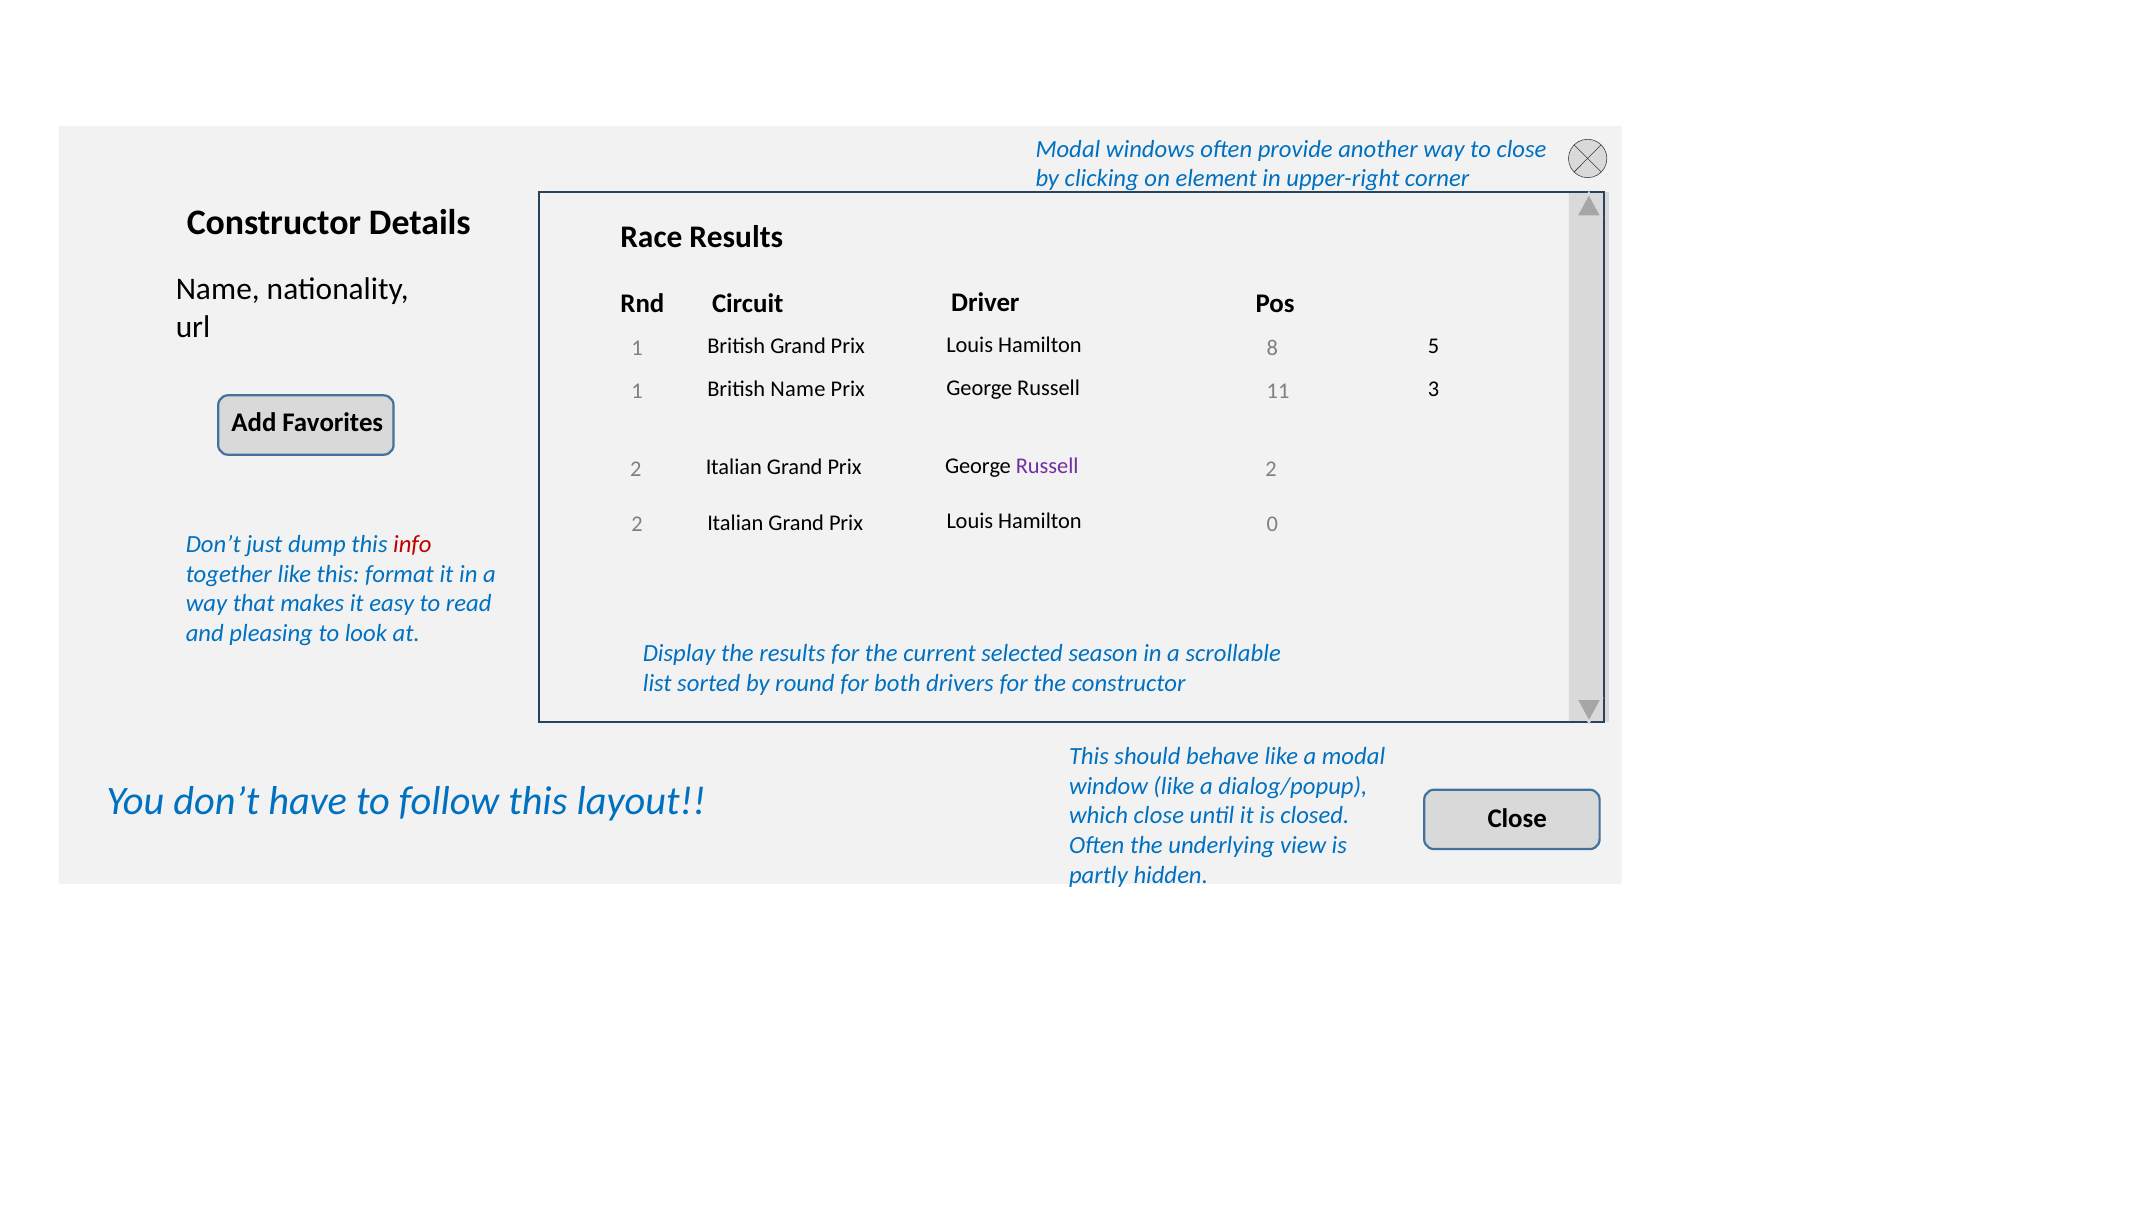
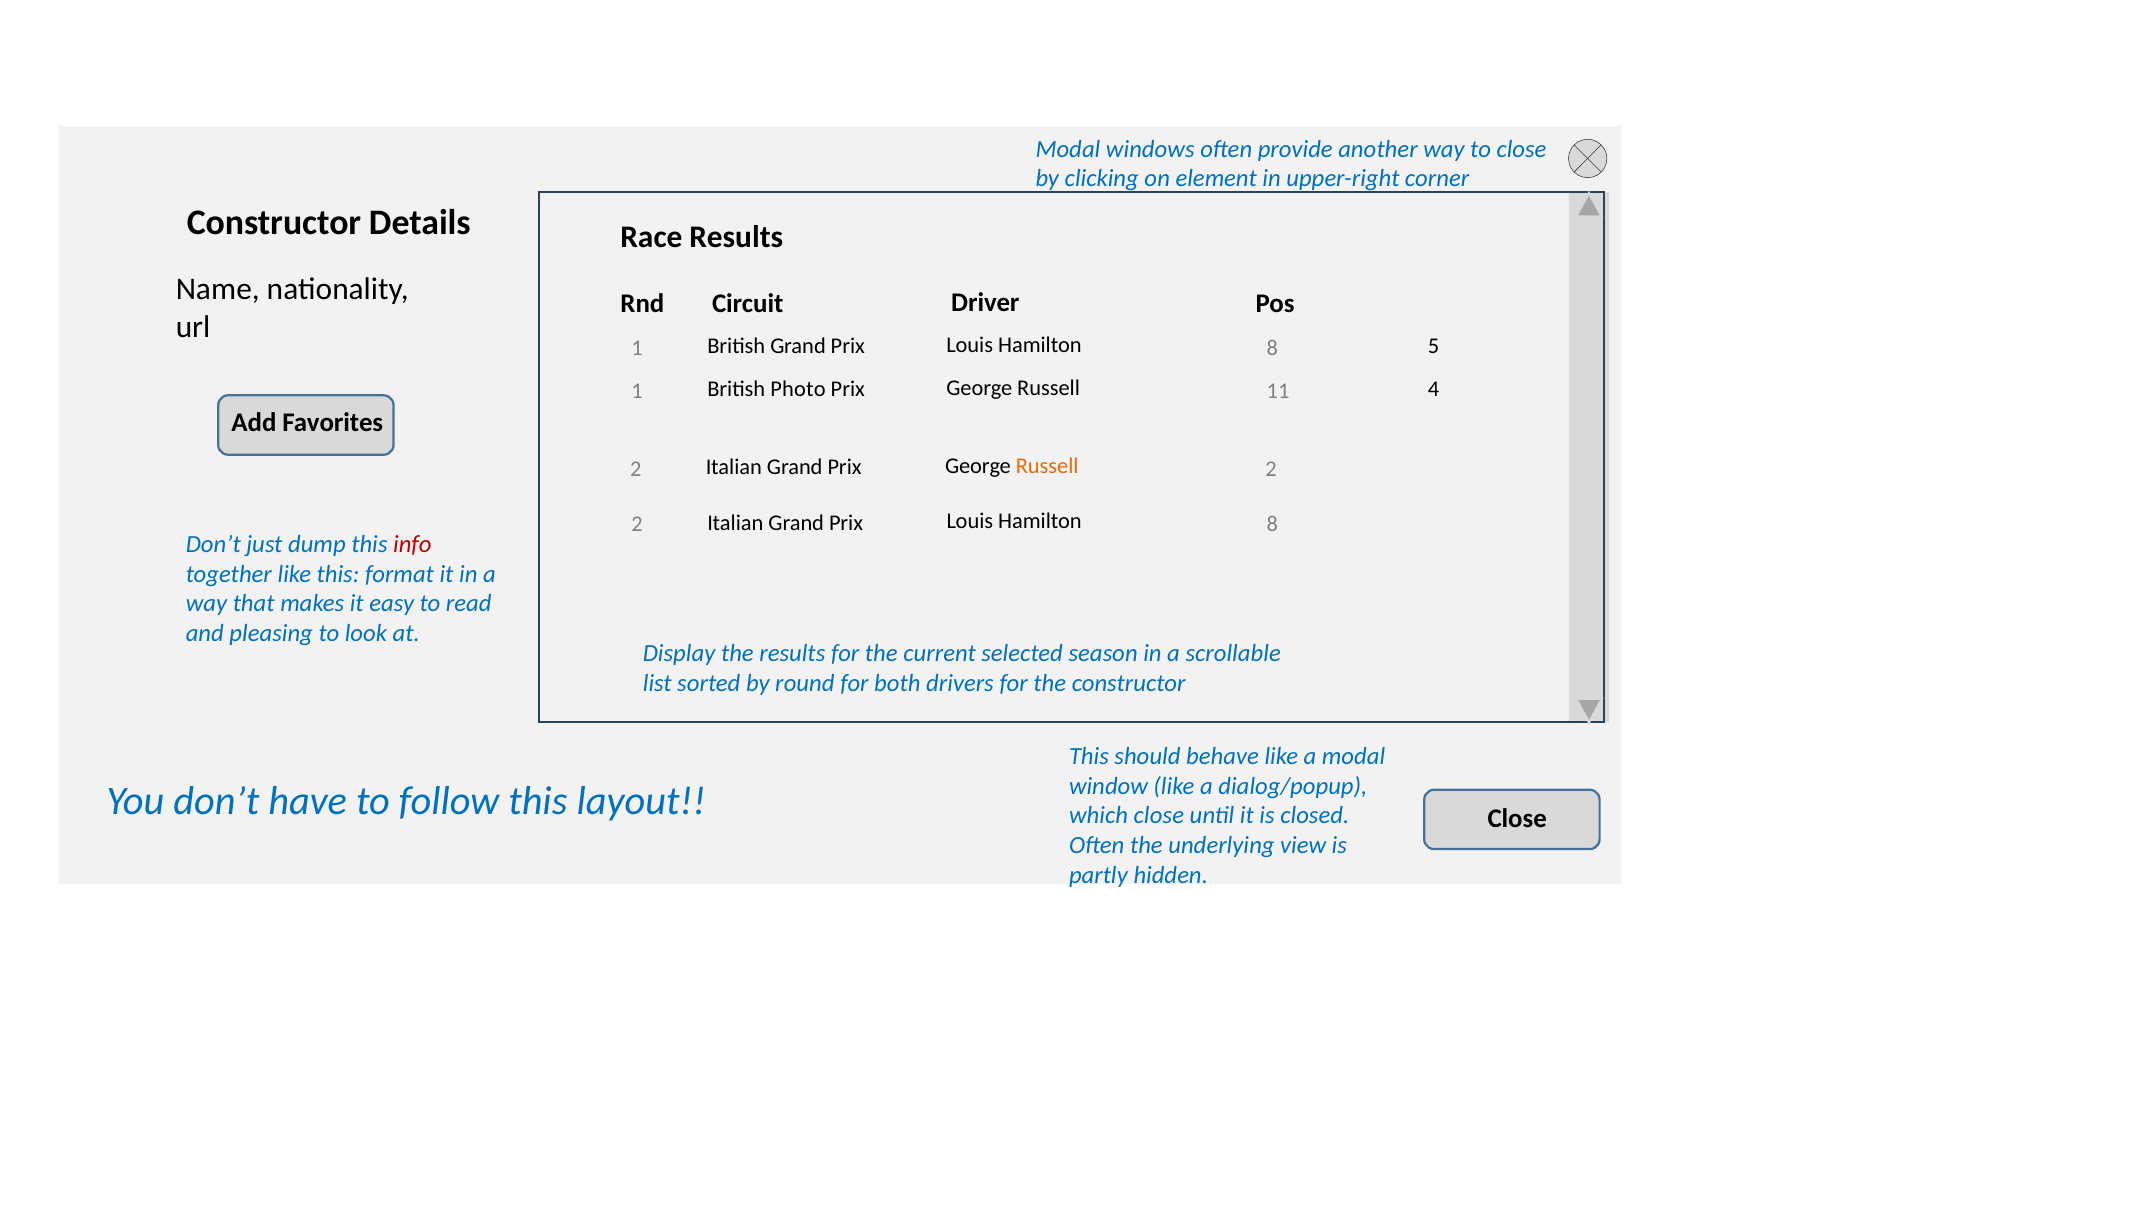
British Name: Name -> Photo
3: 3 -> 4
Russell at (1047, 465) colour: purple -> orange
2 0: 0 -> 8
